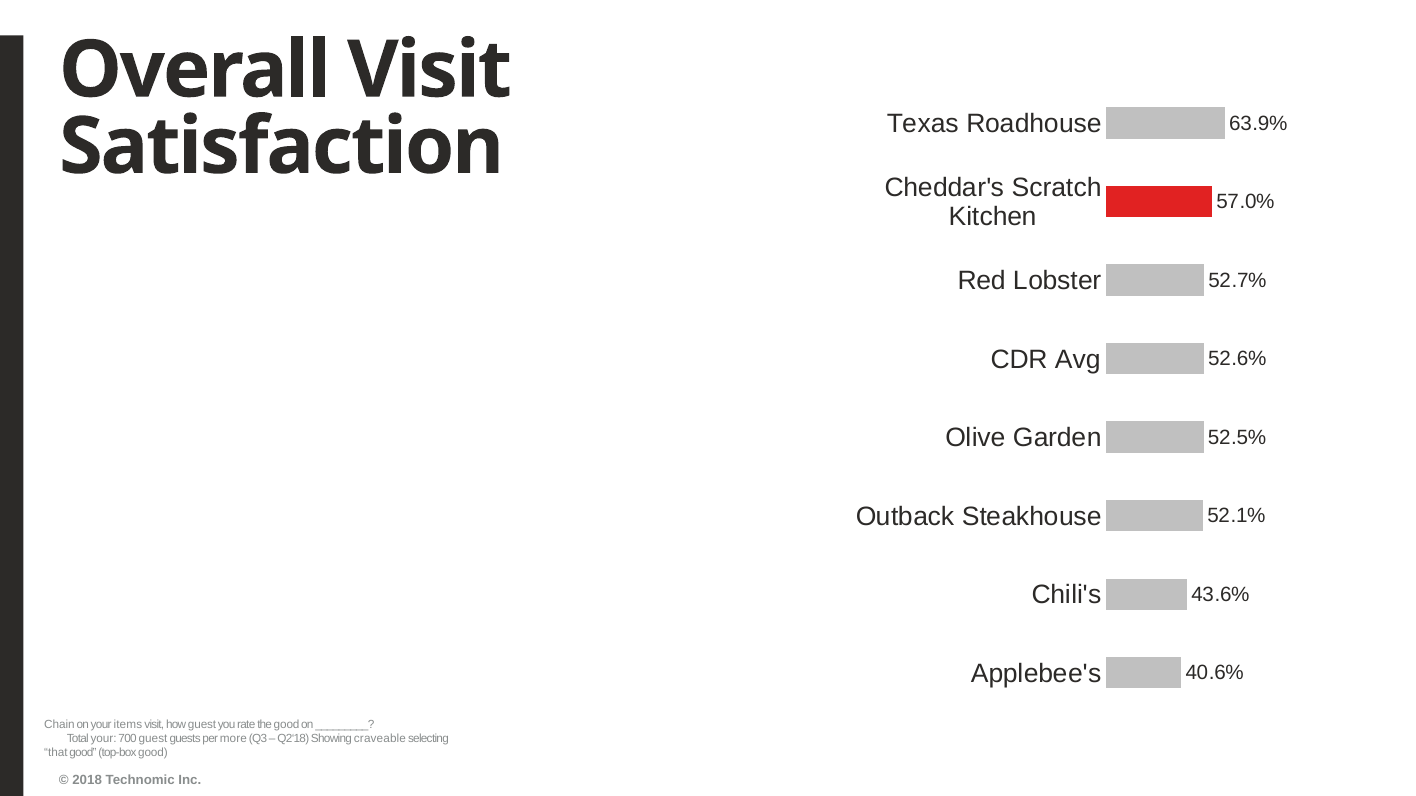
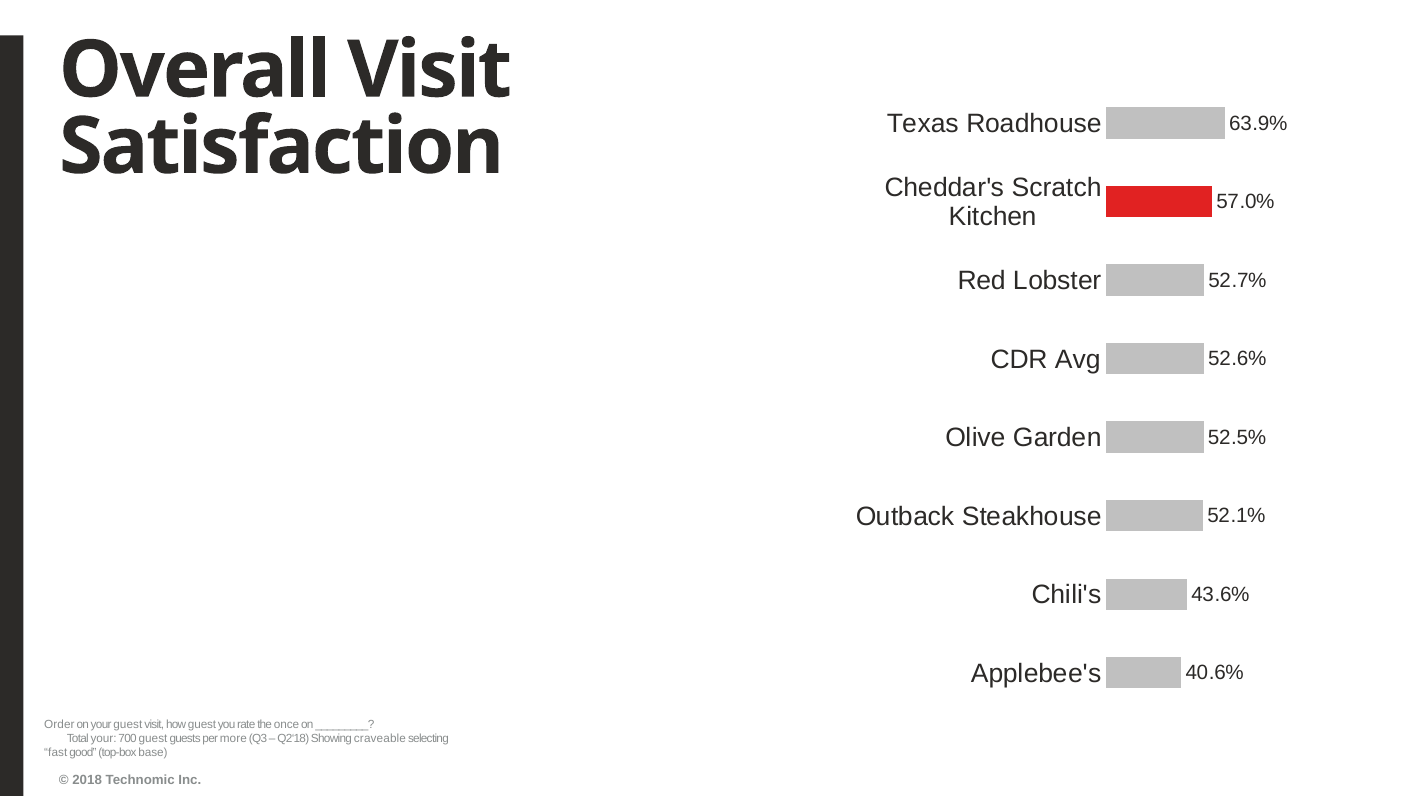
Chain: Chain -> Order
your items: items -> guest
the good: good -> once
that: that -> fast
top-box good: good -> base
